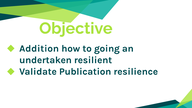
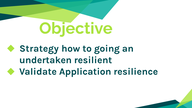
Addition: Addition -> Strategy
Publication: Publication -> Application
